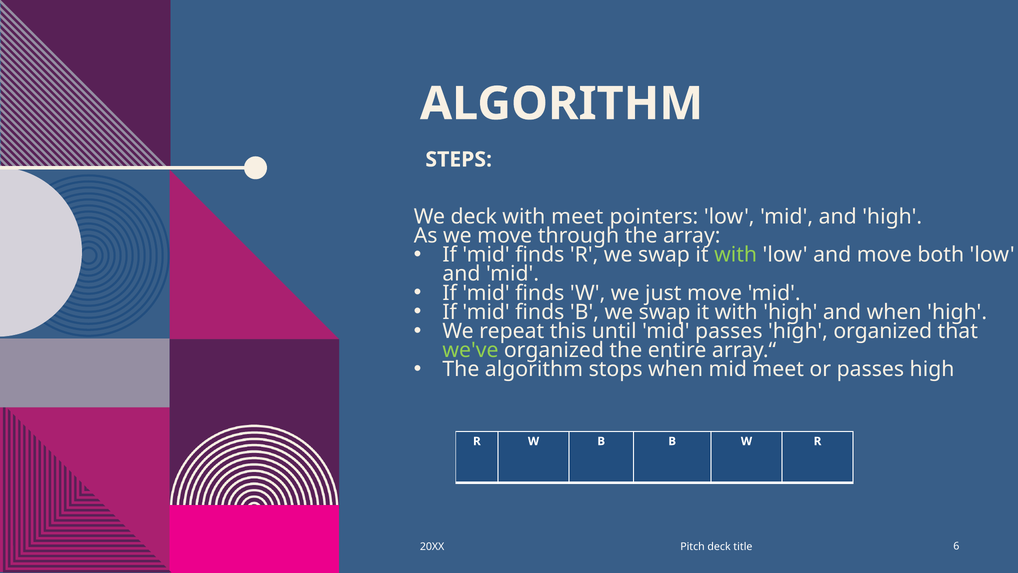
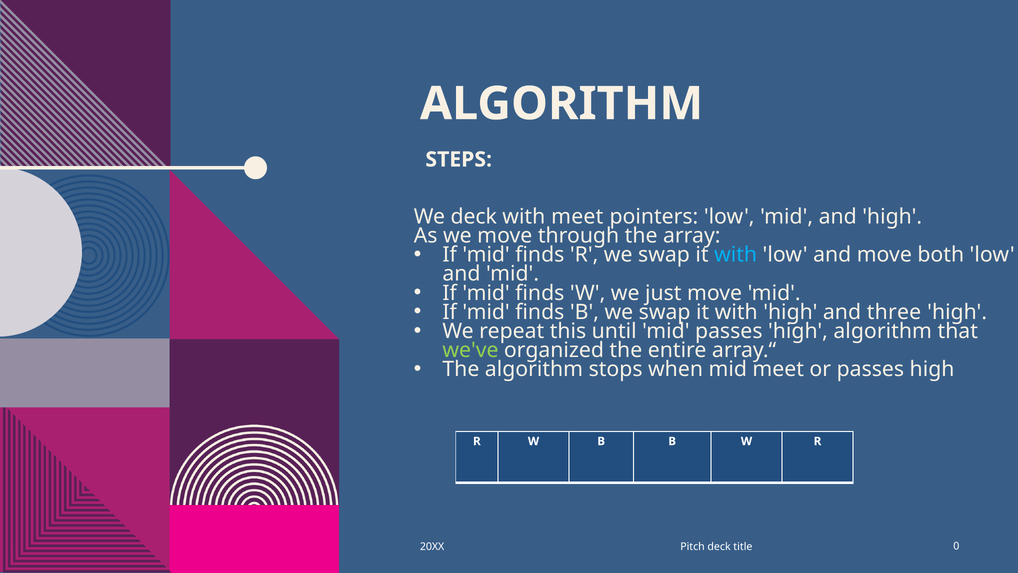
with at (736, 255) colour: light green -> light blue
and when: when -> three
high organized: organized -> algorithm
6: 6 -> 0
